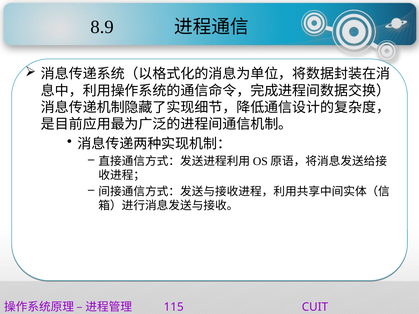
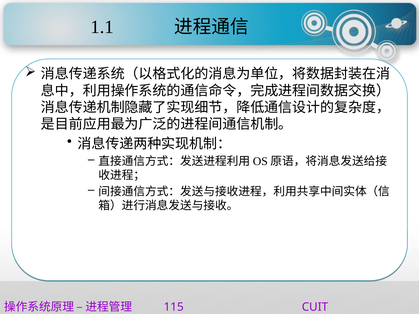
8.9: 8.9 -> 1.1
